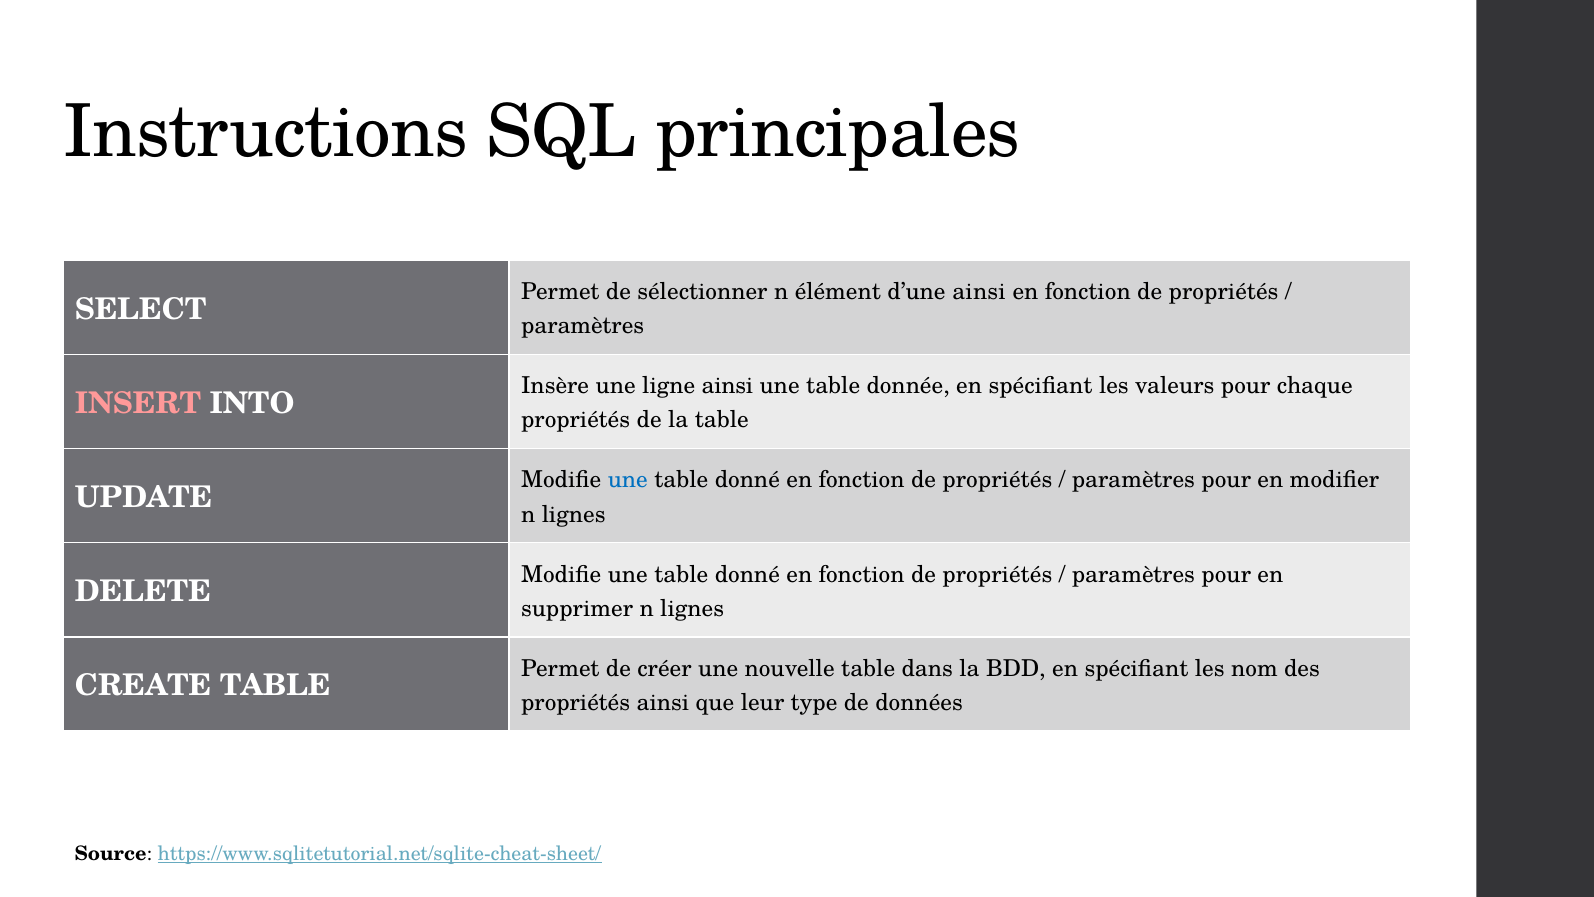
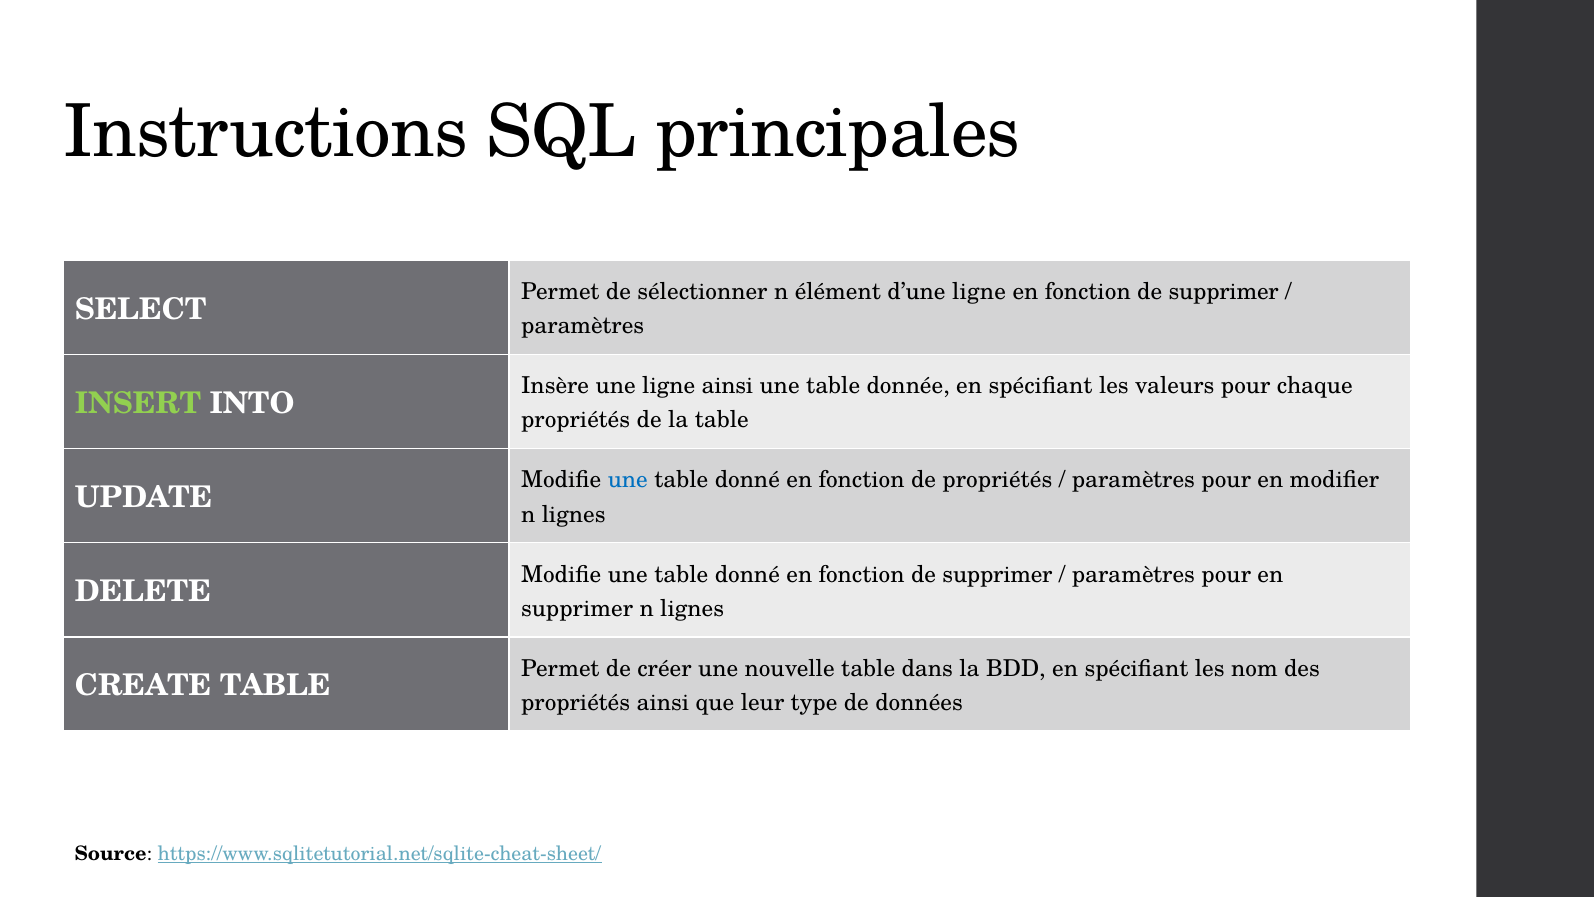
d’une ainsi: ainsi -> ligne
propriétés at (1224, 292): propriétés -> supprimer
INSERT colour: pink -> light green
propriétés at (997, 574): propriétés -> supprimer
